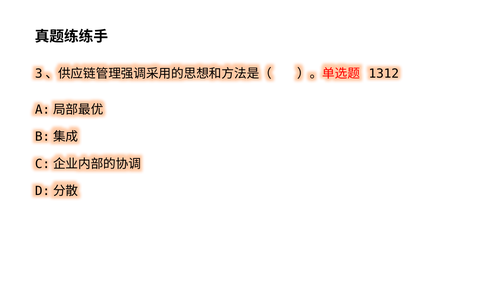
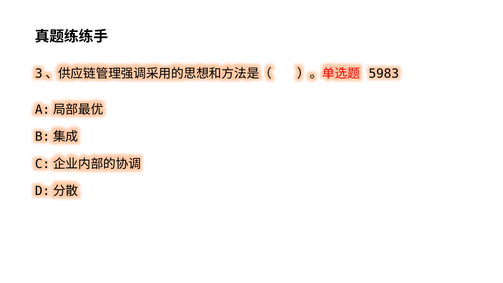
1312: 1312 -> 5983
